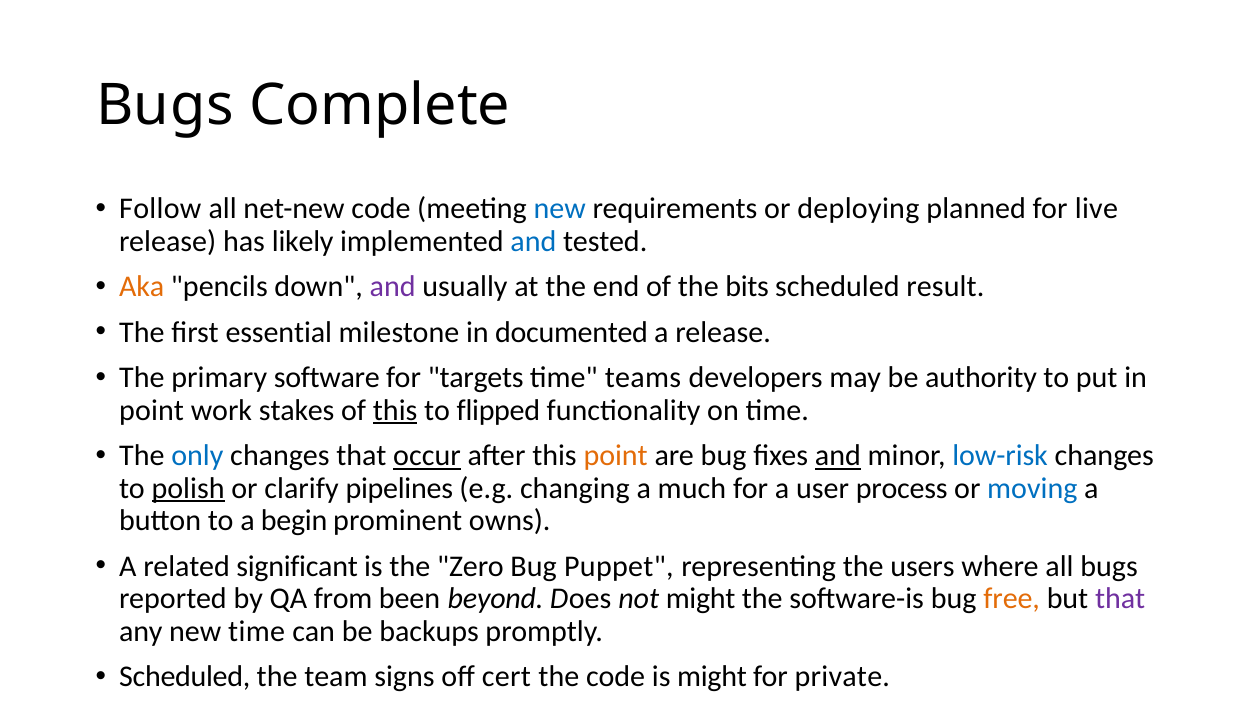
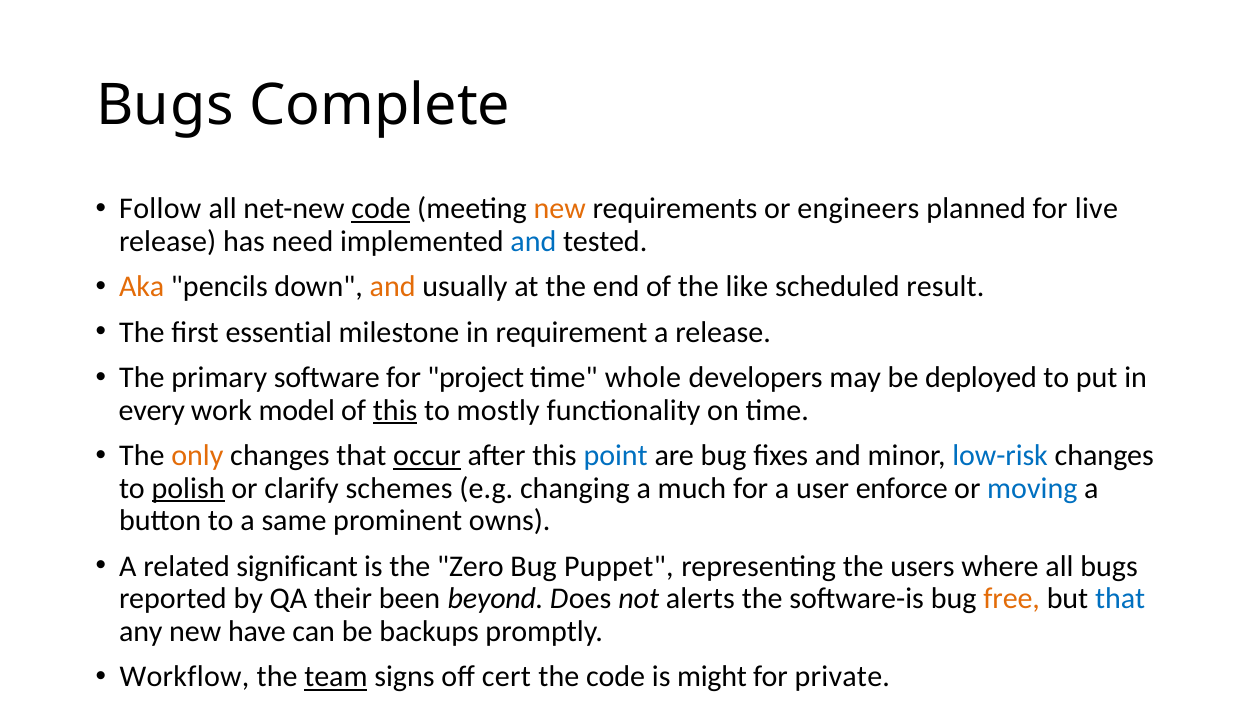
code at (381, 209) underline: none -> present
new at (560, 209) colour: blue -> orange
deploying: deploying -> engineers
likely: likely -> need
and at (393, 287) colour: purple -> orange
bits: bits -> like
documented: documented -> requirement
targets: targets -> project
teams: teams -> whole
authority: authority -> deployed
point at (152, 410): point -> every
stakes: stakes -> model
flipped: flipped -> mostly
only colour: blue -> orange
point at (616, 456) colour: orange -> blue
and at (838, 456) underline: present -> none
pipelines: pipelines -> schemes
process: process -> enforce
begin: begin -> same
from: from -> their
not might: might -> alerts
that at (1120, 599) colour: purple -> blue
new time: time -> have
Scheduled at (185, 677): Scheduled -> Workflow
team underline: none -> present
